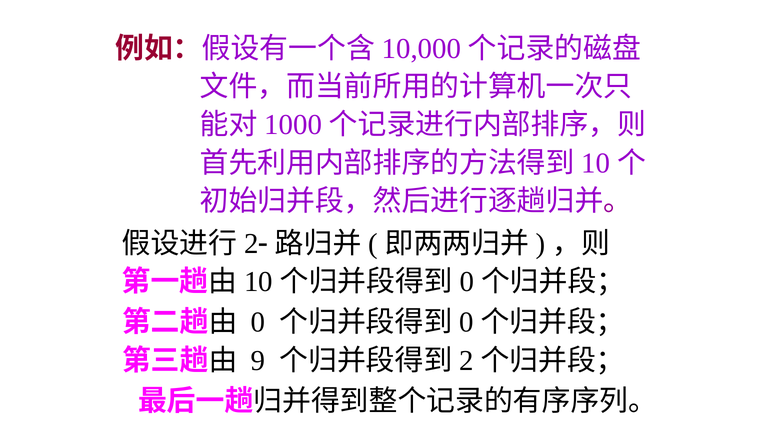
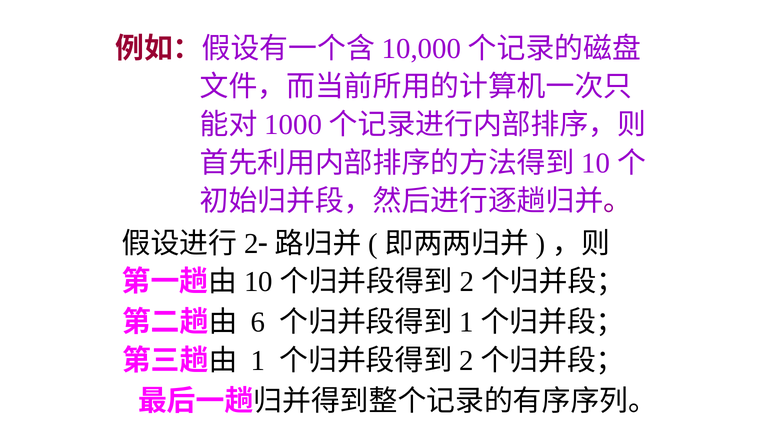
0 at (467, 282): 0 -> 2
0 at (258, 322): 0 -> 6
0 at (467, 322): 0 -> 1
9 at (258, 360): 9 -> 1
